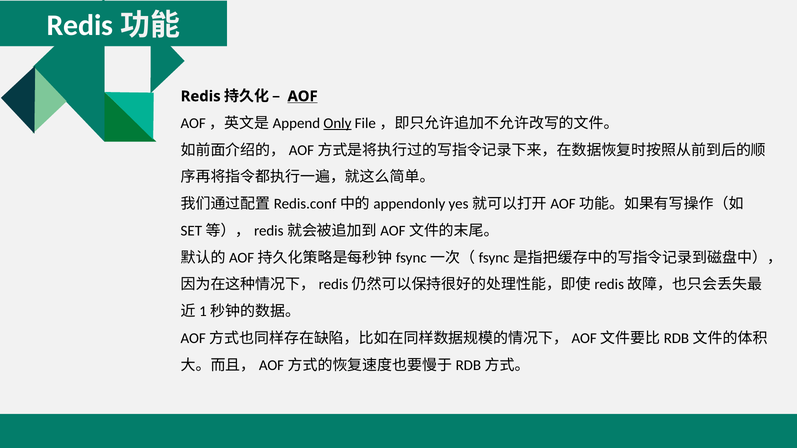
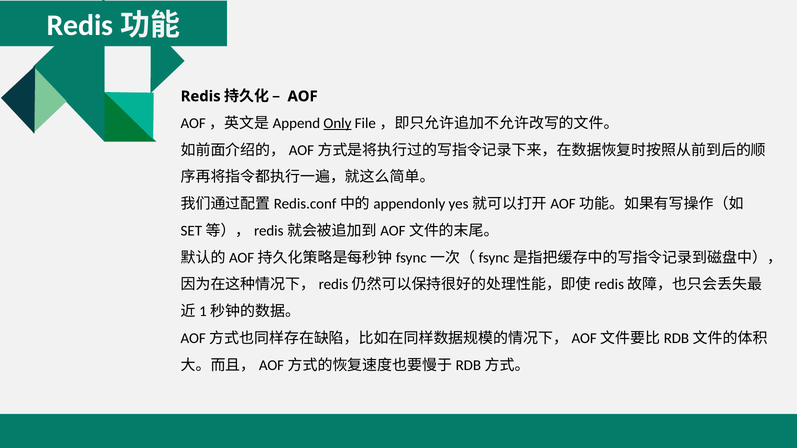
AOF underline: present -> none
